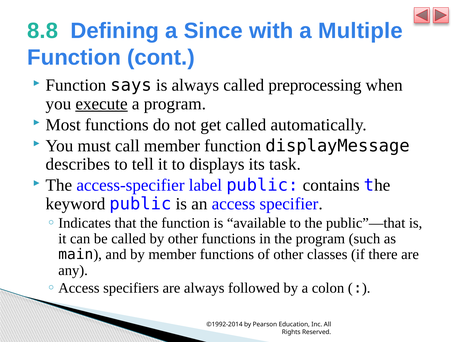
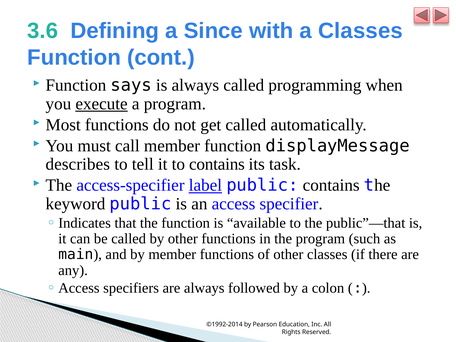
8.8: 8.8 -> 3.6
a Multiple: Multiple -> Classes
preprocessing: preprocessing -> programming
to displays: displays -> contains
label underline: none -> present
